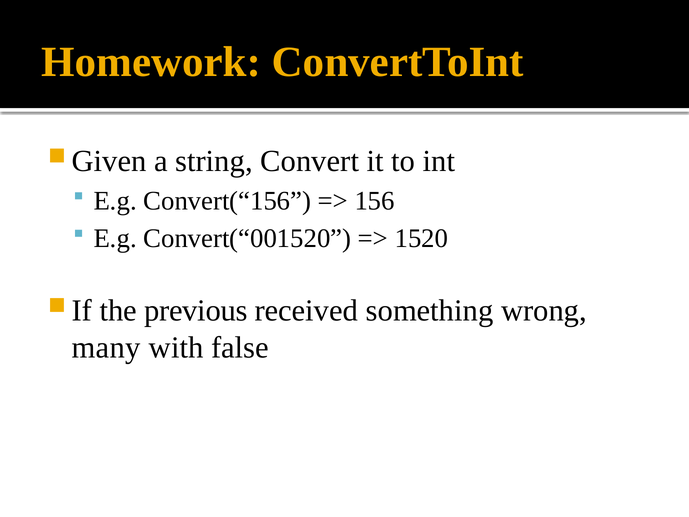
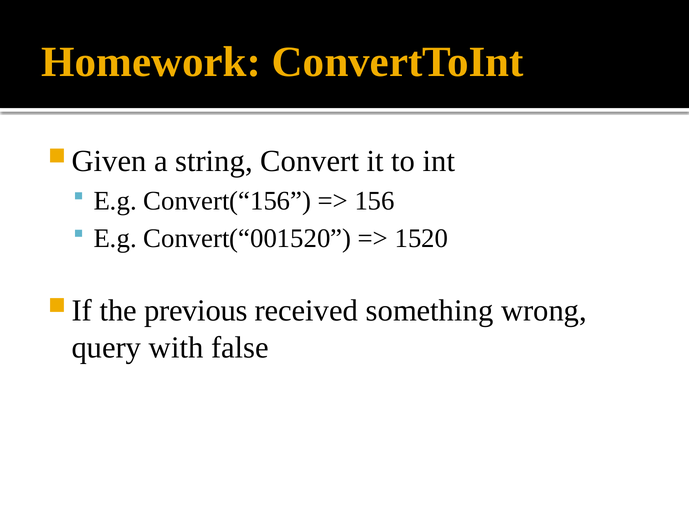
many: many -> query
